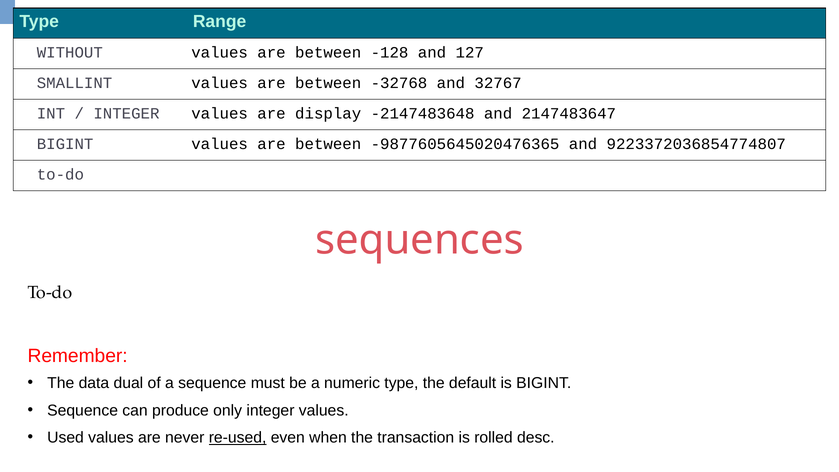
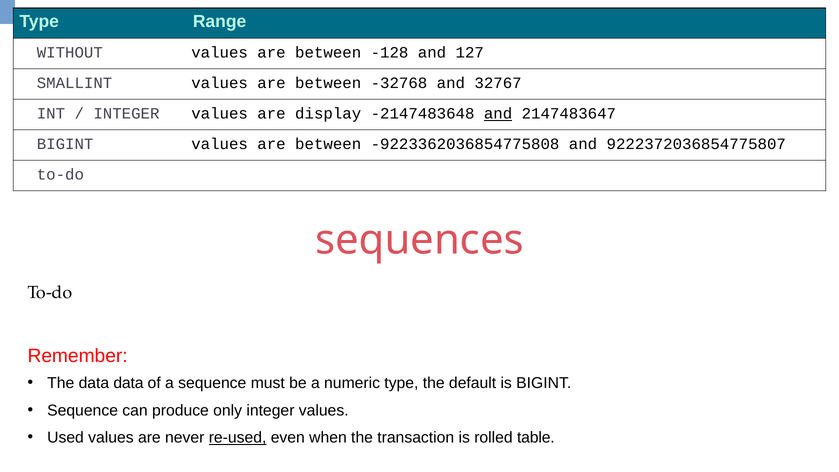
and at (498, 113) underline: none -> present
-9877605645020476365: -9877605645020476365 -> -9223362036854775808
9223372036854774807: 9223372036854774807 -> 9222372036854775807
data dual: dual -> data
desc: desc -> table
